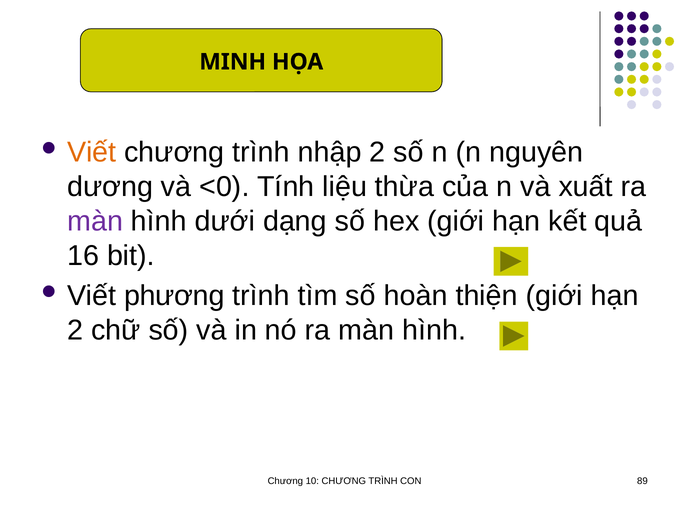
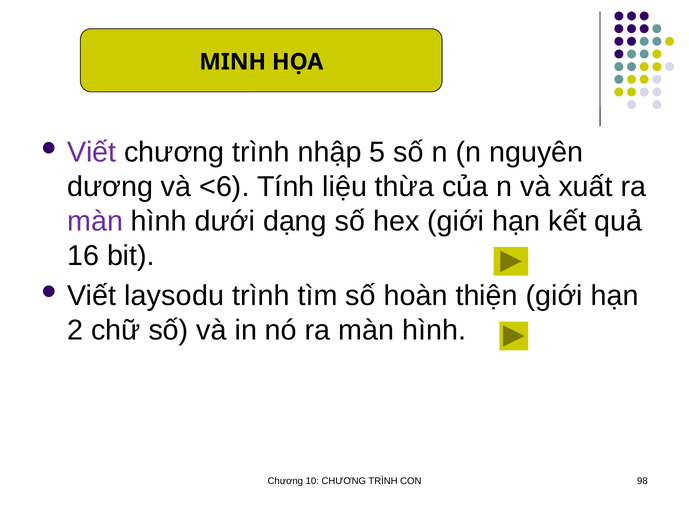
Viết at (92, 152) colour: orange -> purple
nhập 2: 2 -> 5
<0: <0 -> <6
phương: phương -> laysodu
89: 89 -> 98
